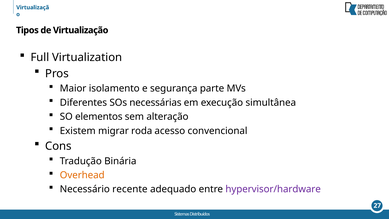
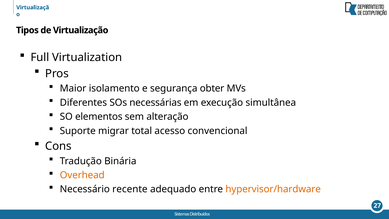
parte: parte -> obter
Existem: Existem -> Suporte
roda: roda -> total
hypervisor/hardware colour: purple -> orange
